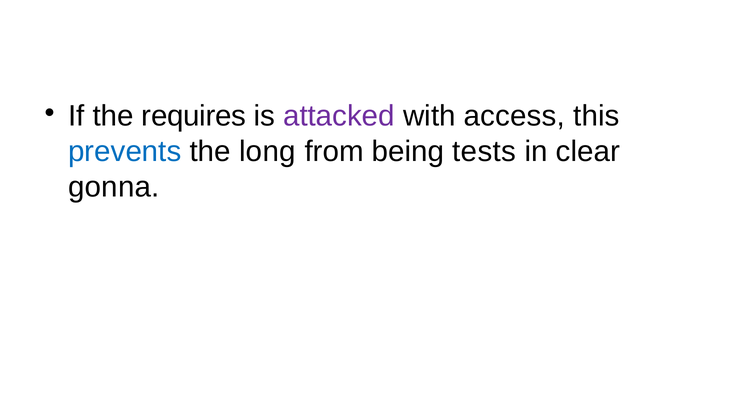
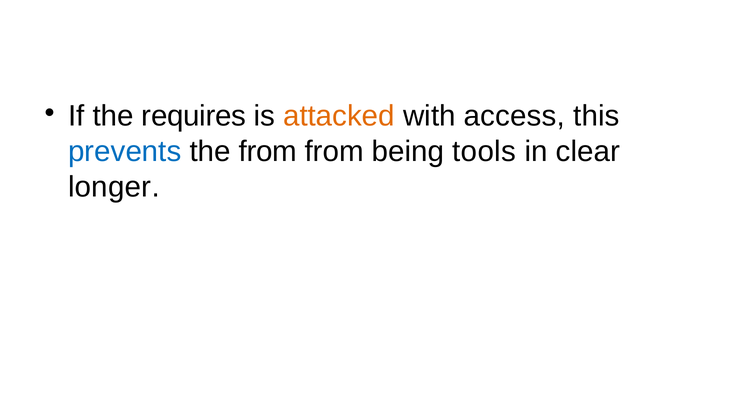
attacked colour: purple -> orange
the long: long -> from
tests: tests -> tools
gonna: gonna -> longer
